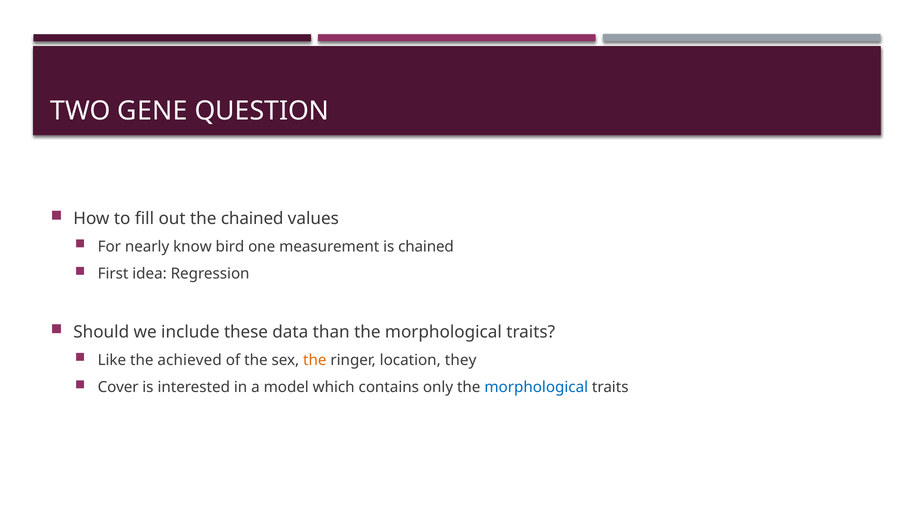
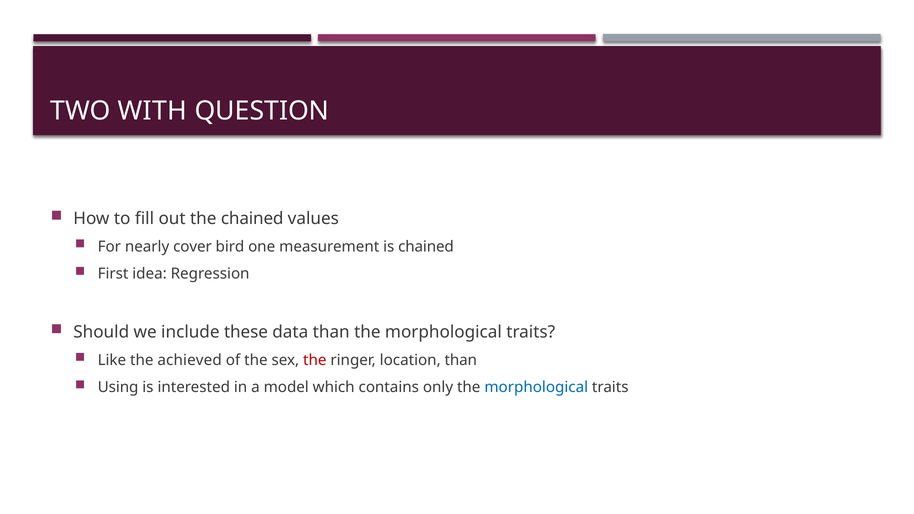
GENE: GENE -> WITH
know: know -> cover
the at (315, 360) colour: orange -> red
location they: they -> than
Cover: Cover -> Using
